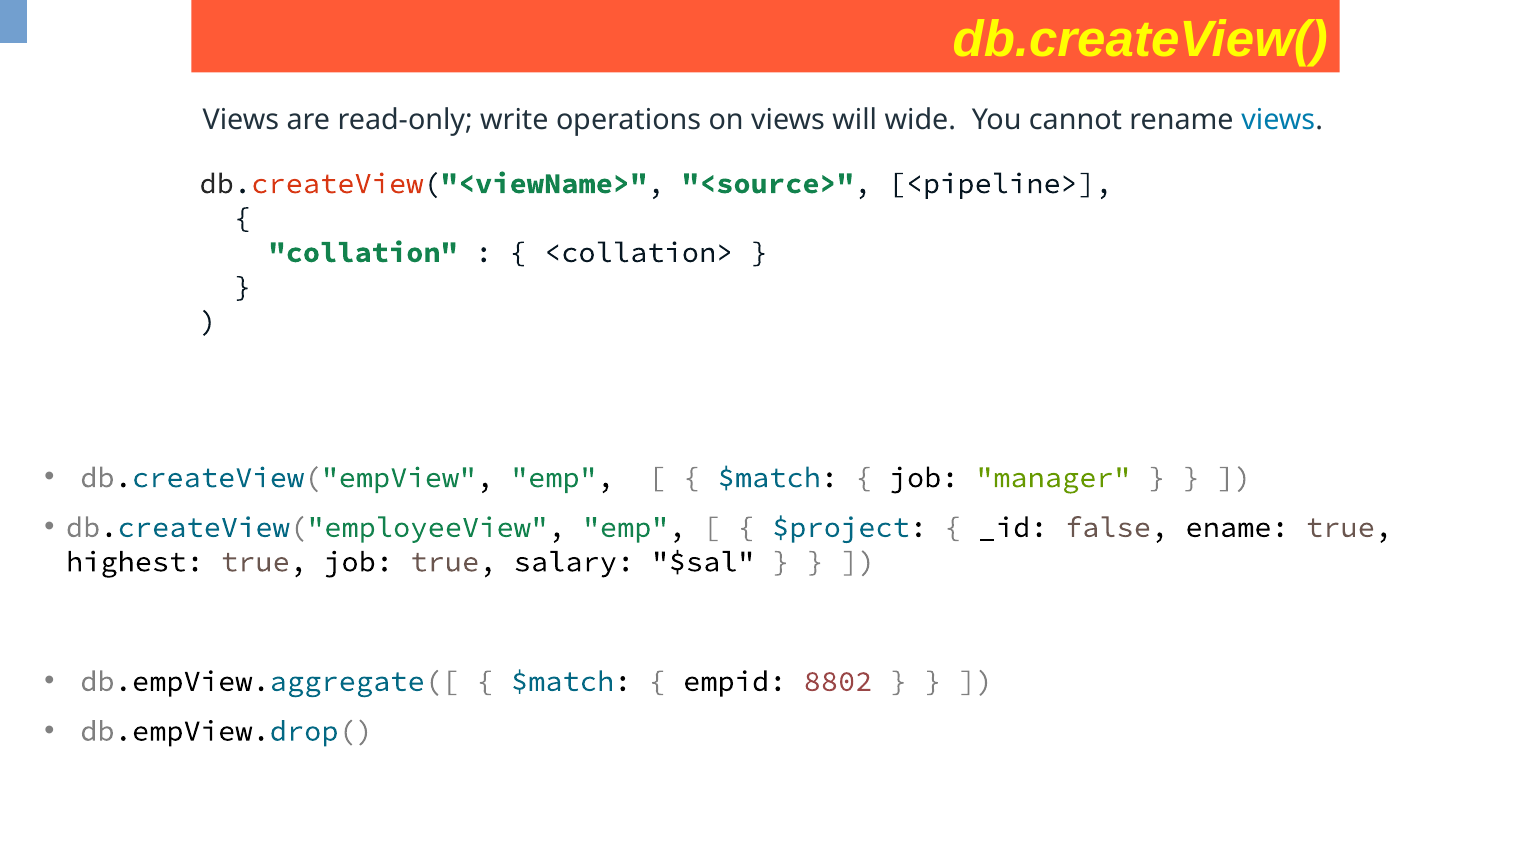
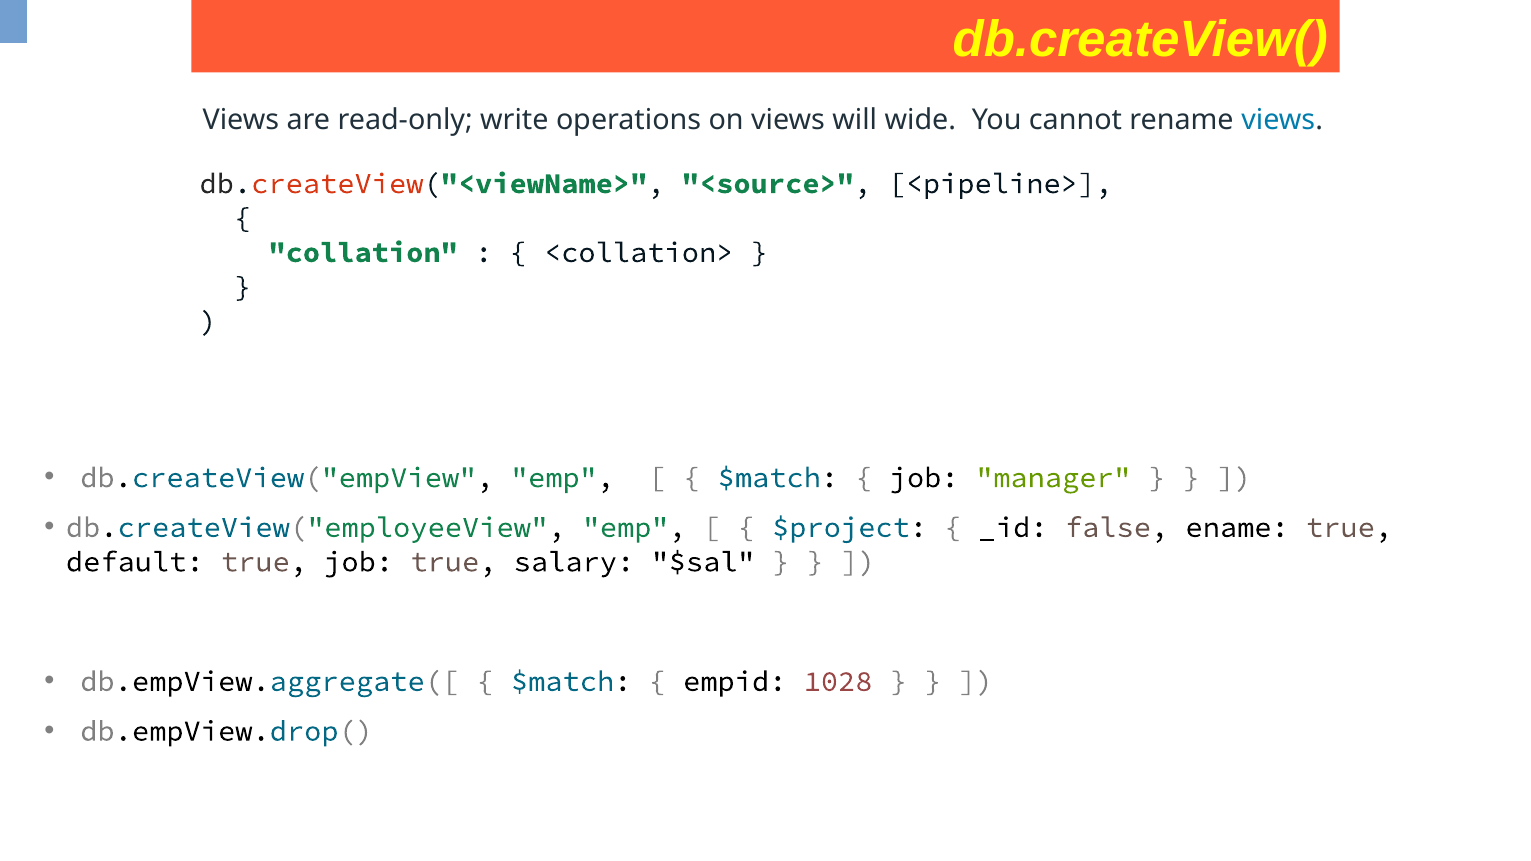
highest: highest -> default
8802: 8802 -> 1028
